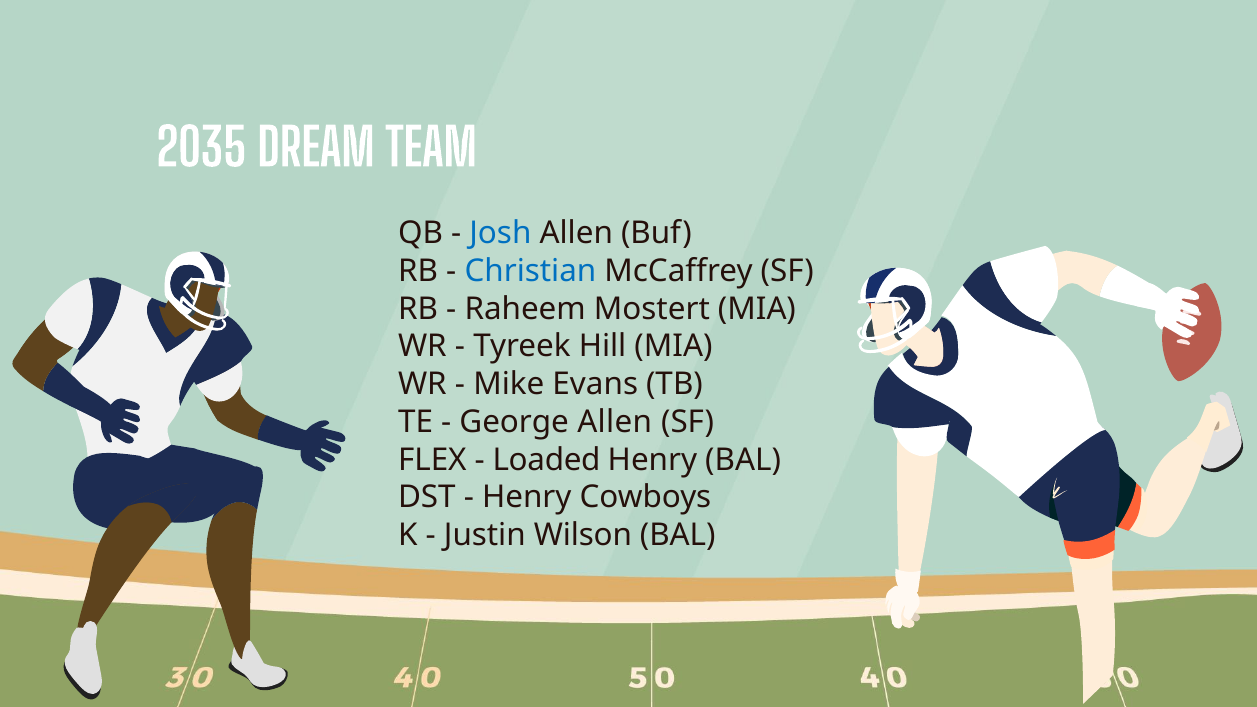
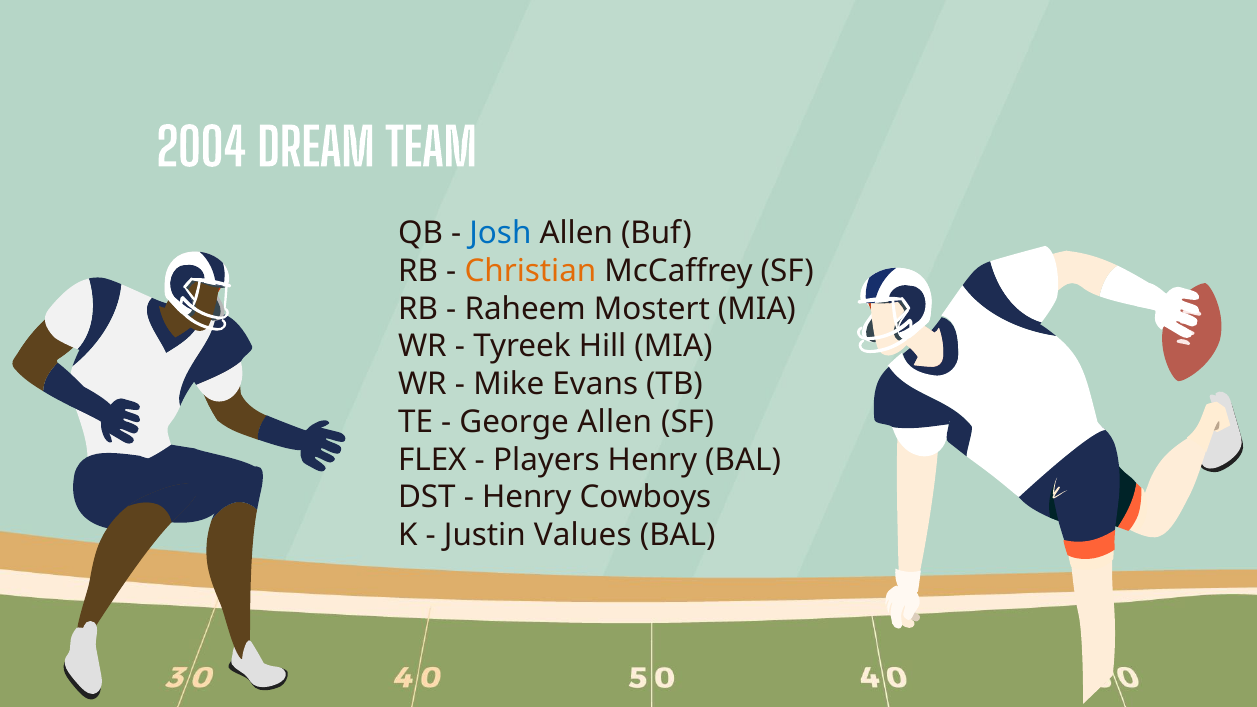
2035: 2035 -> 2004
Christian colour: blue -> orange
Loaded: Loaded -> Players
Wilson: Wilson -> Values
